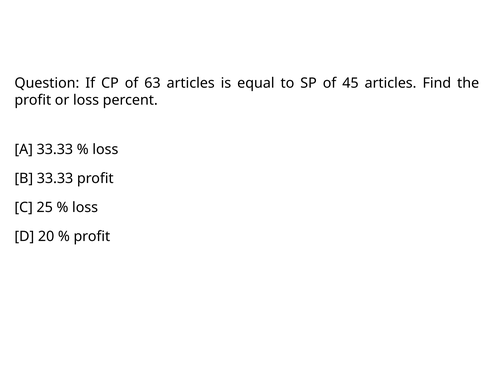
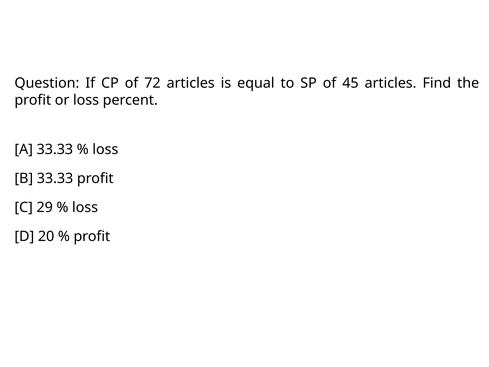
63: 63 -> 72
25: 25 -> 29
